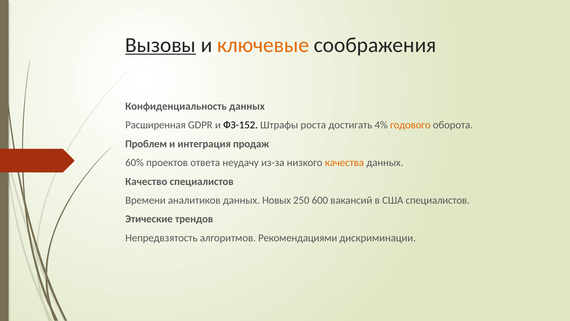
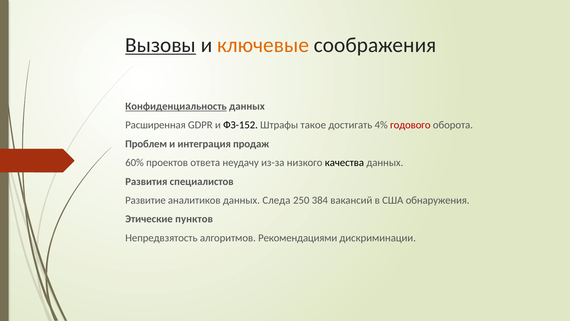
Конфиденциальность underline: none -> present
роста: роста -> такое
годового colour: orange -> red
качества colour: orange -> black
Качество: Качество -> Развития
Времени: Времени -> Развитие
Новых: Новых -> Следа
600: 600 -> 384
США специалистов: специалистов -> обнаружения
трендов: трендов -> пунктов
